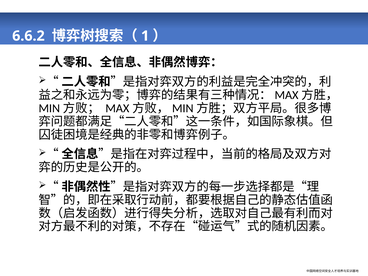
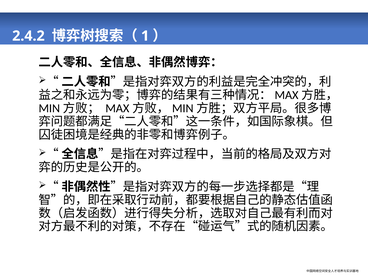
6.6.2: 6.6.2 -> 2.4.2
